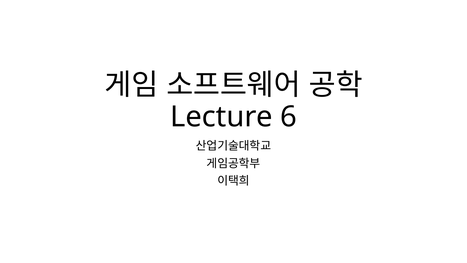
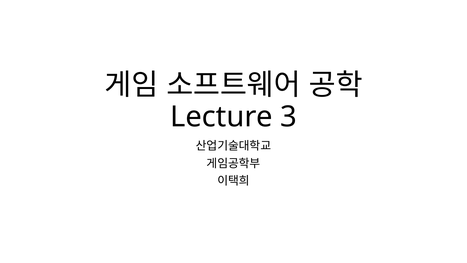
6: 6 -> 3
